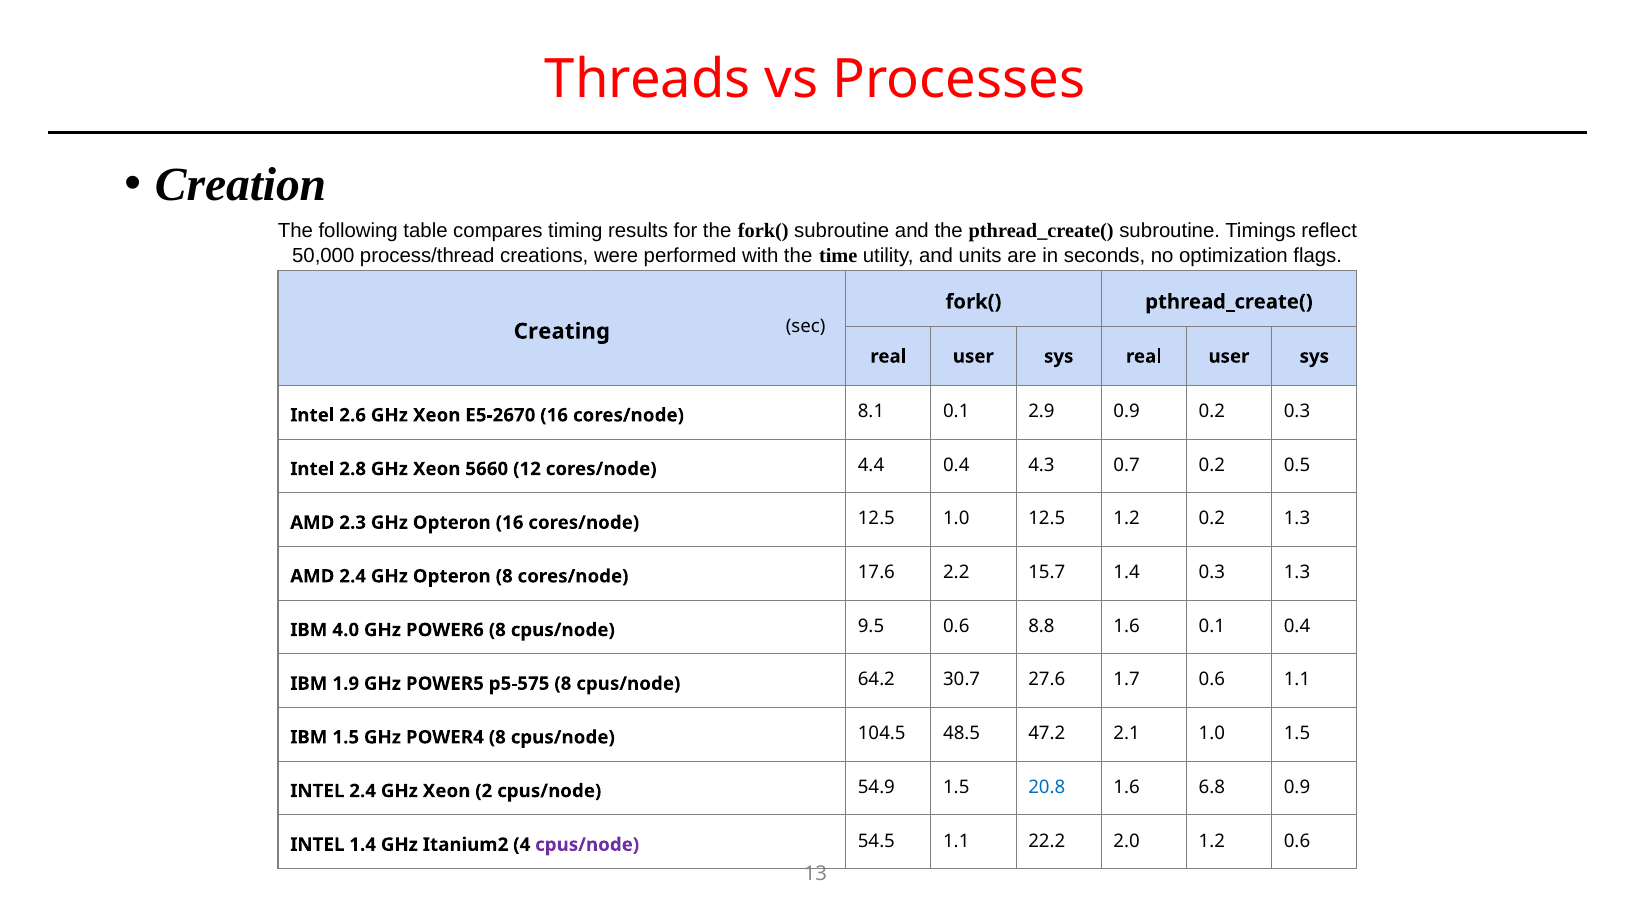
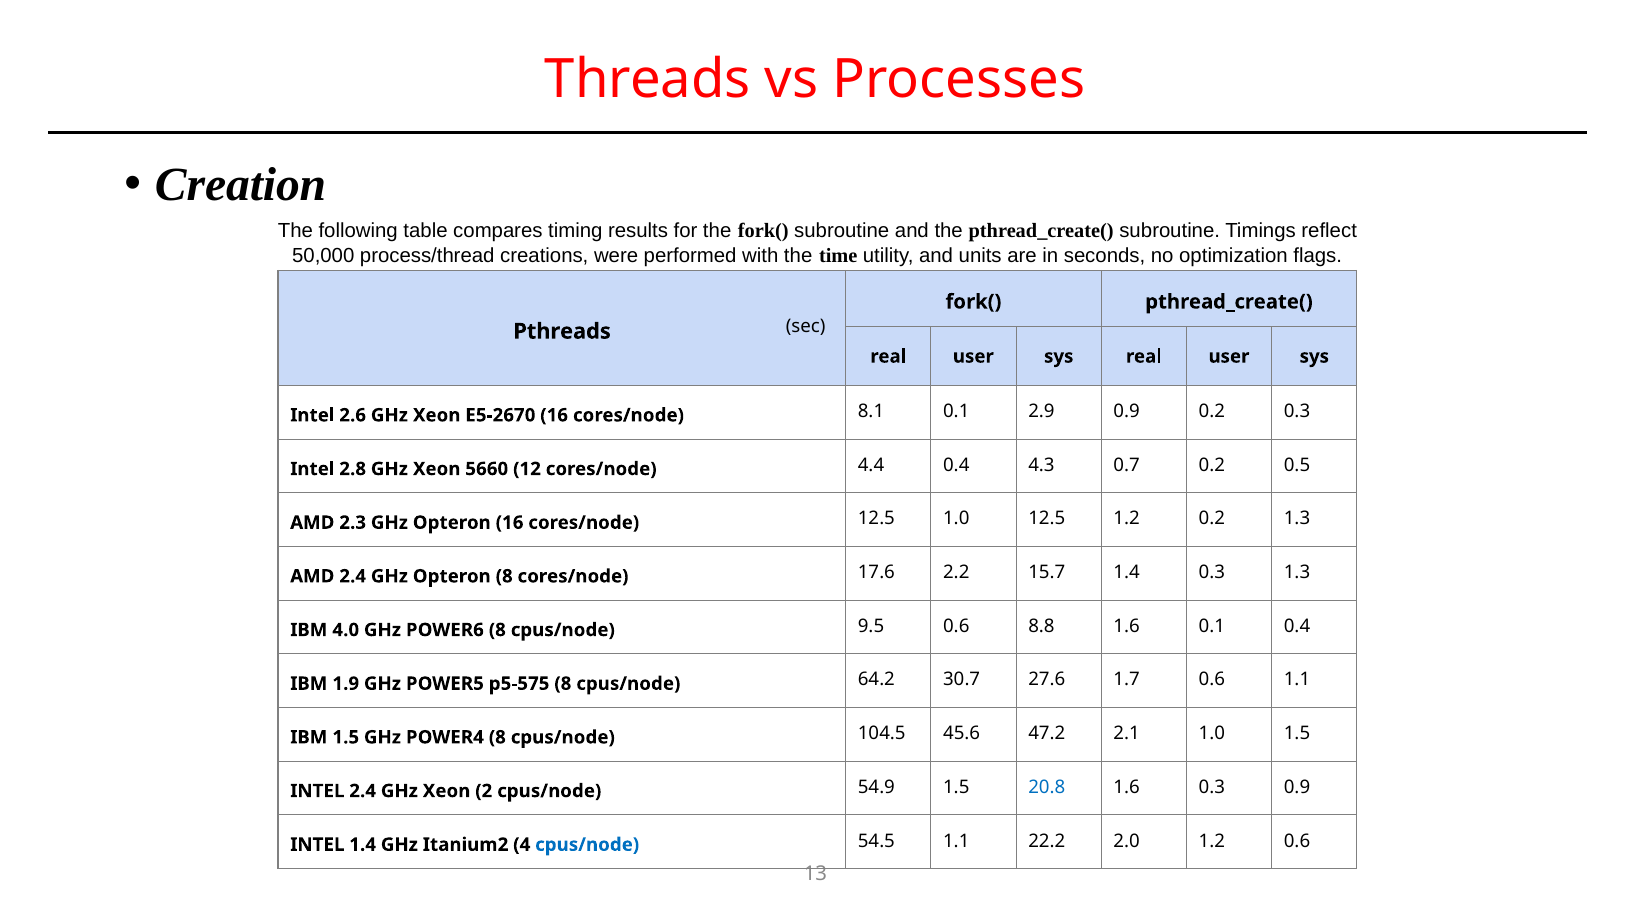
Creating: Creating -> Pthreads
48.5: 48.5 -> 45.6
1.6 6.8: 6.8 -> 0.3
cpus/node at (587, 845) colour: purple -> blue
